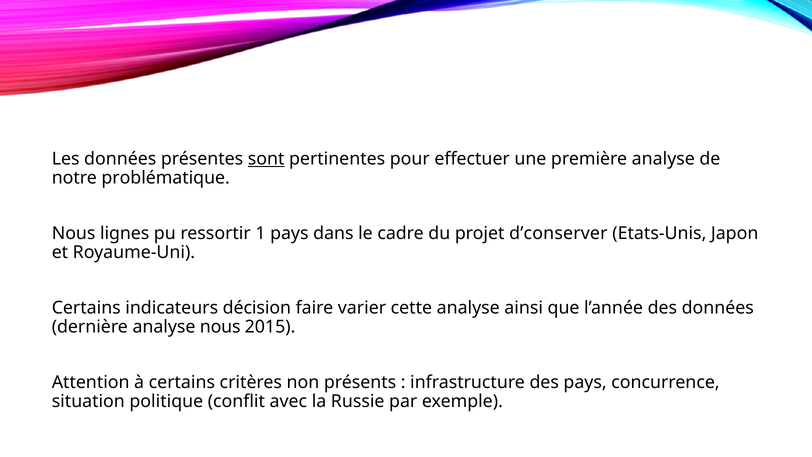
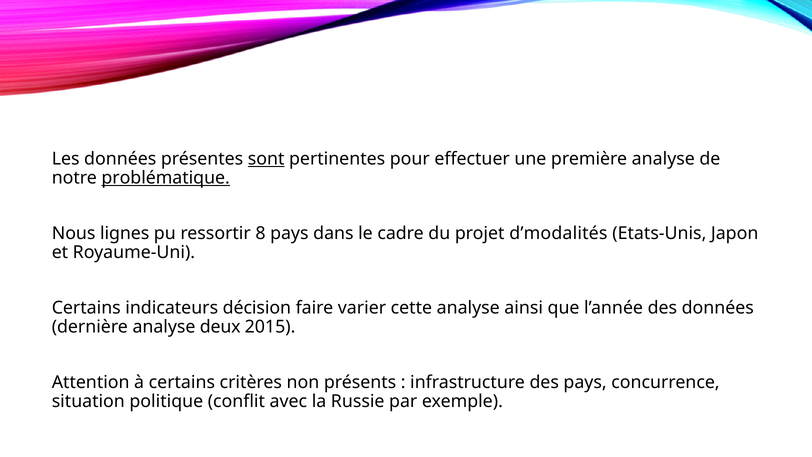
problématique underline: none -> present
1: 1 -> 8
d’conserver: d’conserver -> d’modalités
analyse nous: nous -> deux
